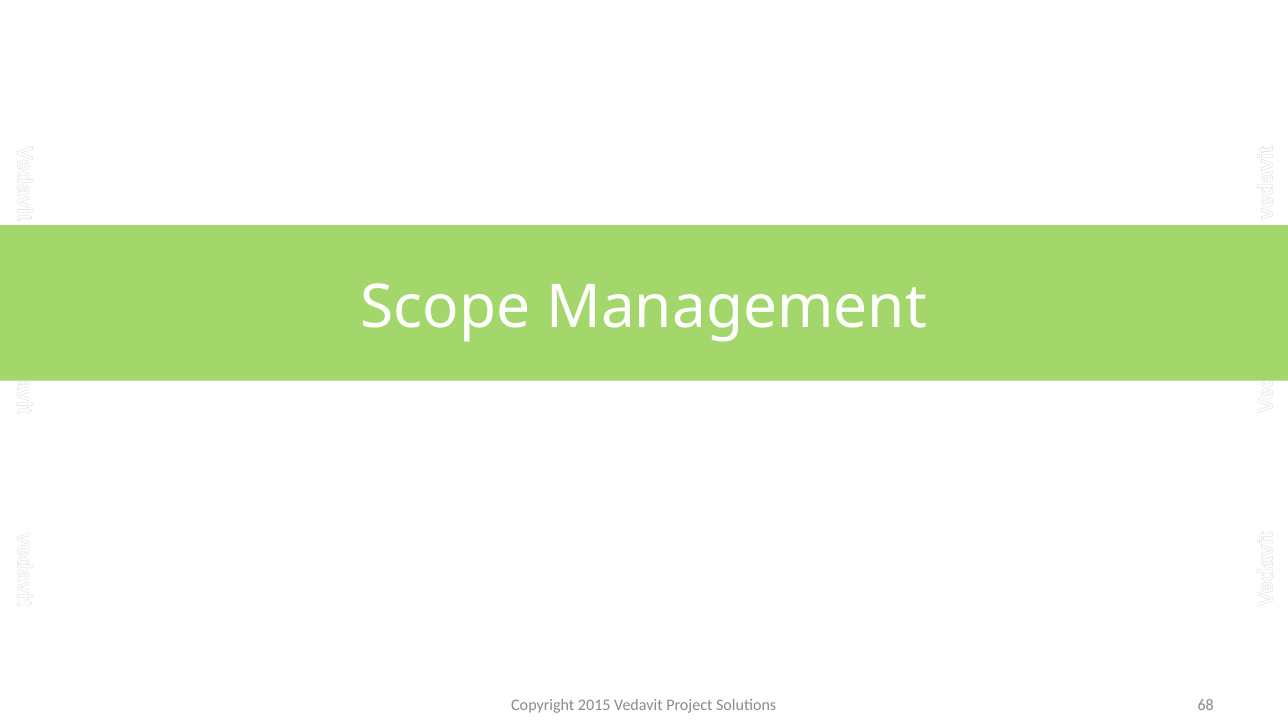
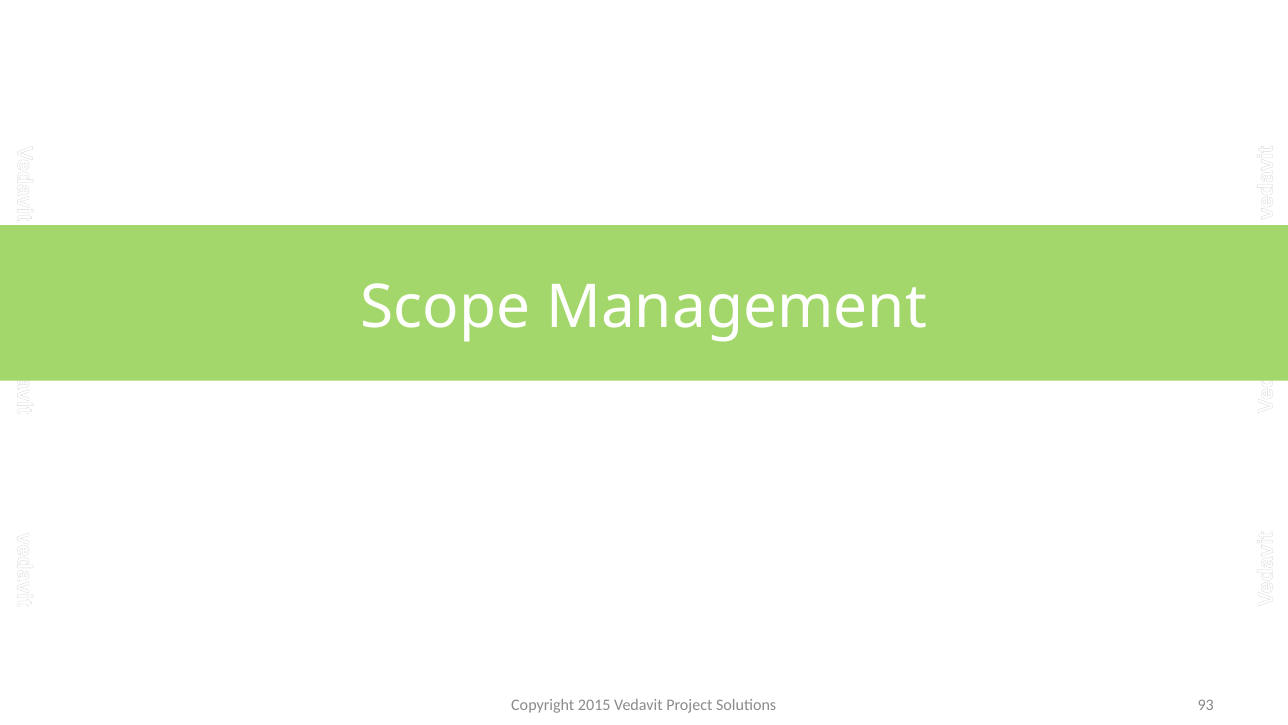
68: 68 -> 93
